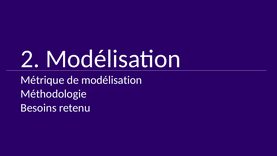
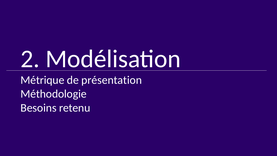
de modélisation: modélisation -> présentation
